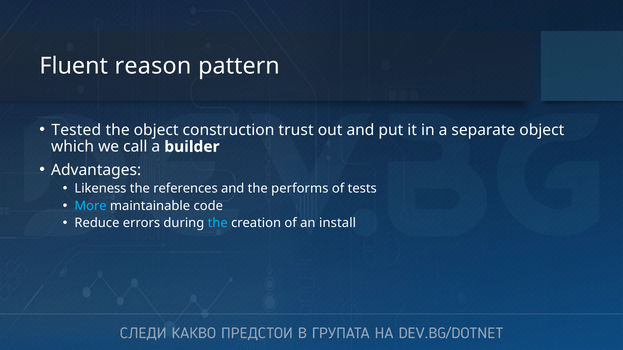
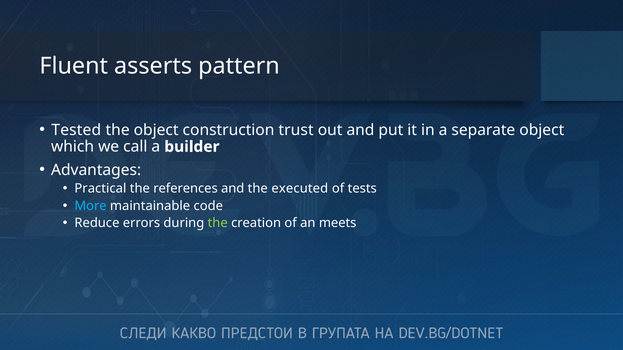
reason: reason -> asserts
Likeness: Likeness -> Practical
performs: performs -> executed
the at (218, 223) colour: light blue -> light green
install: install -> meets
